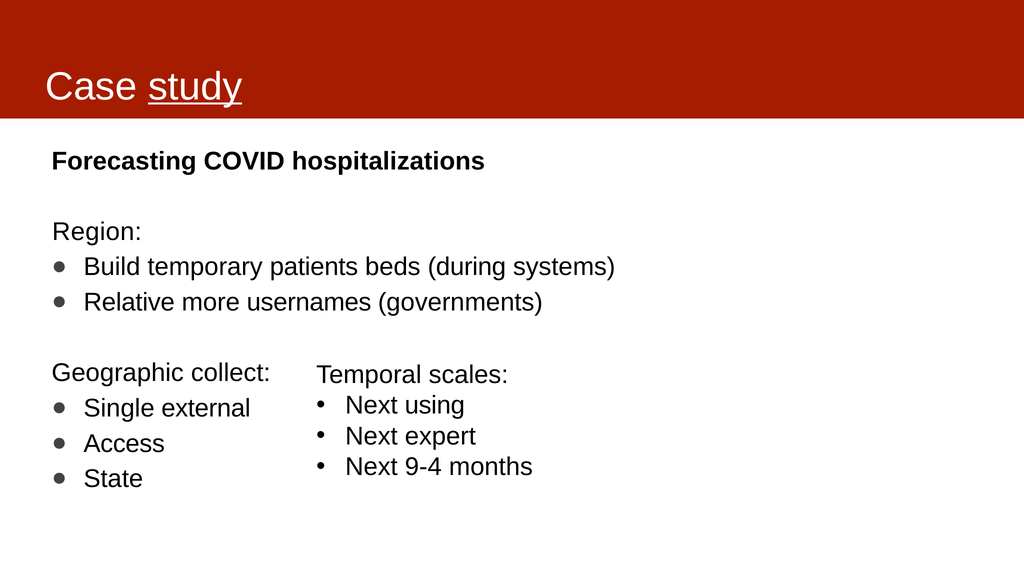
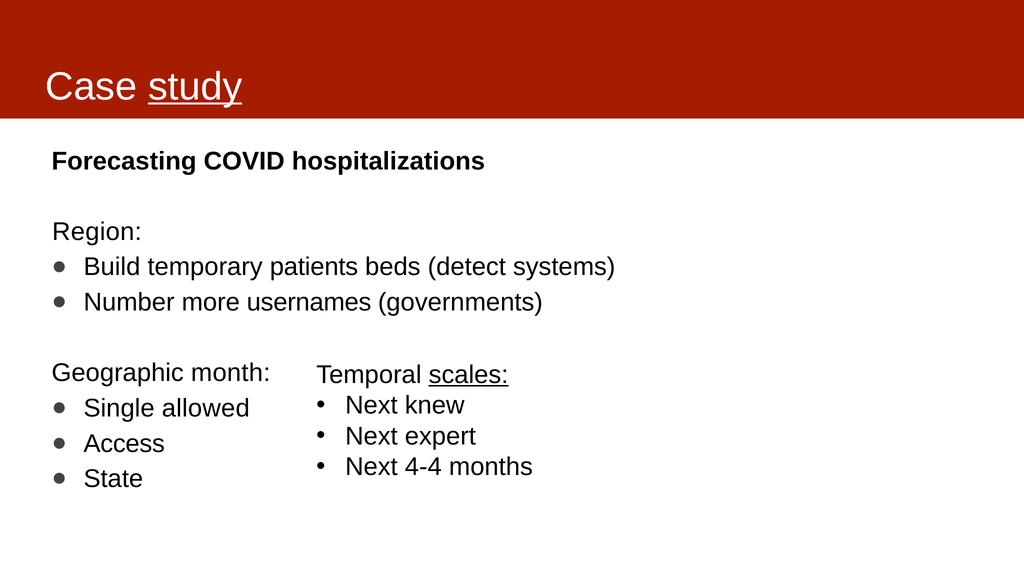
during: during -> detect
Relative: Relative -> Number
collect: collect -> month
scales underline: none -> present
using: using -> knew
external: external -> allowed
9-4: 9-4 -> 4-4
